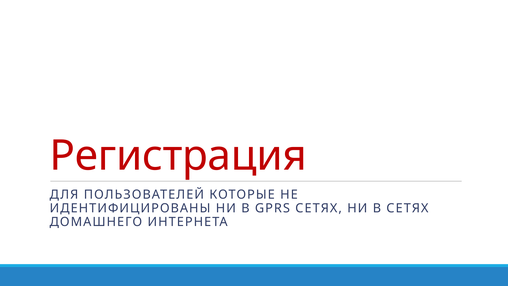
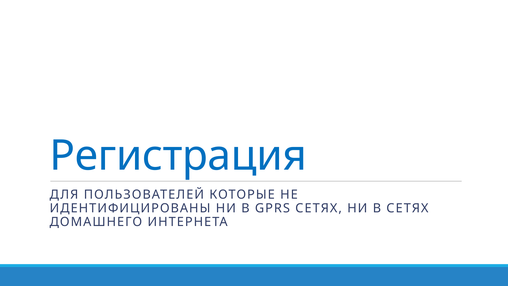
Регистрация colour: red -> blue
